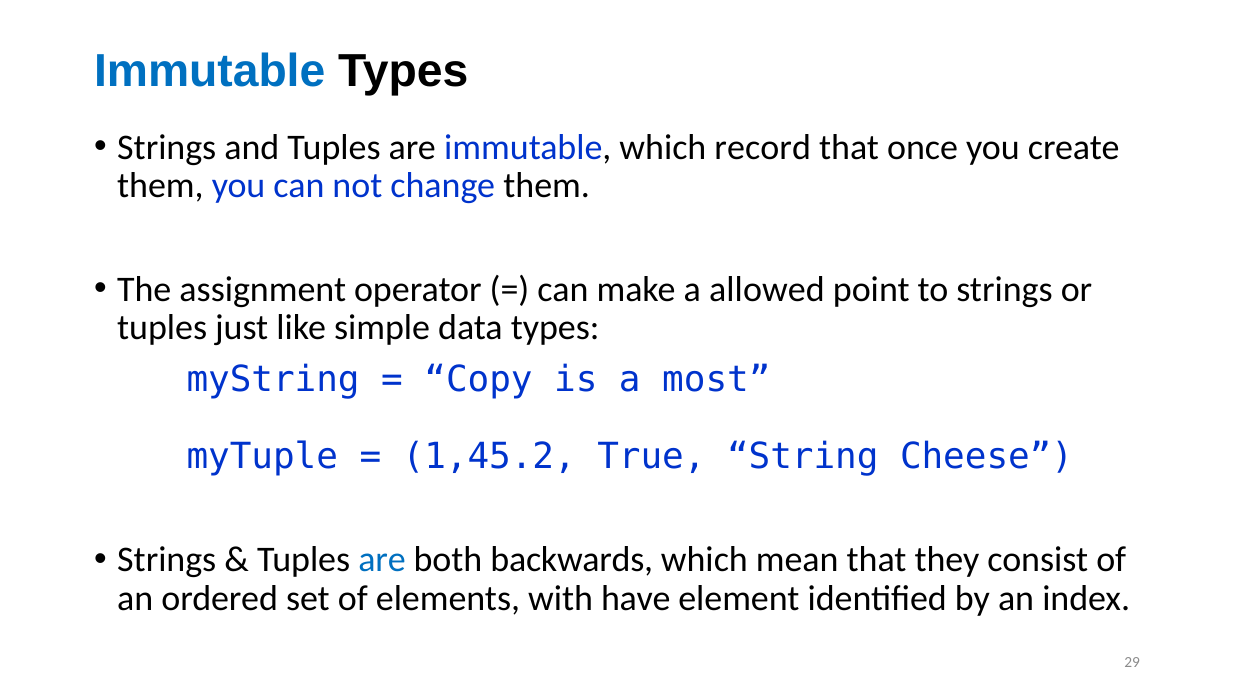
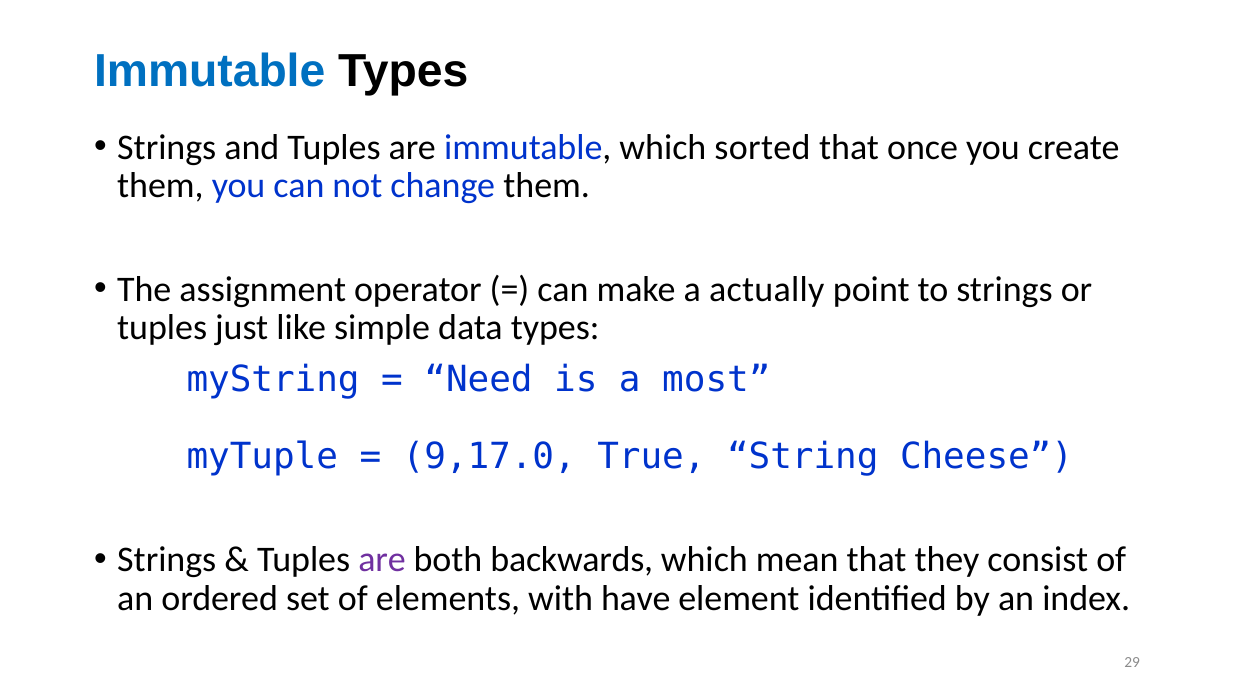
record: record -> sorted
allowed: allowed -> actually
Copy: Copy -> Need
1,45.2: 1,45.2 -> 9,17.0
are at (382, 560) colour: blue -> purple
